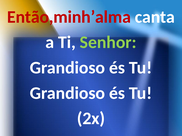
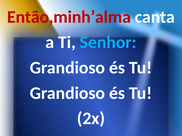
Senhor colour: light green -> light blue
